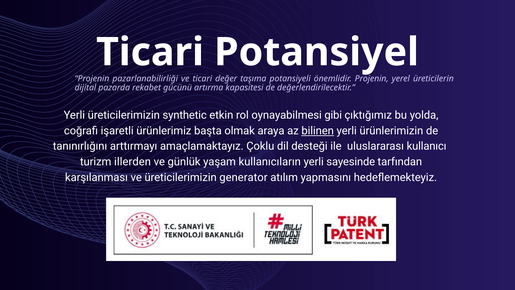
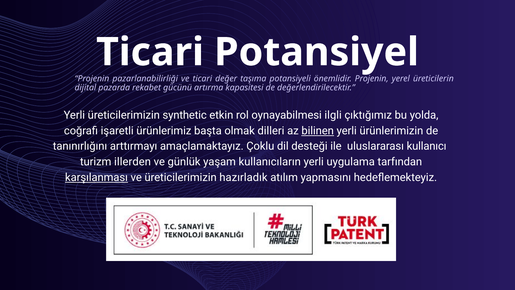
gibi: gibi -> ilgli
araya: araya -> dilleri
sayesinde: sayesinde -> uygulama
karşılanması underline: none -> present
generator: generator -> hazırladık
